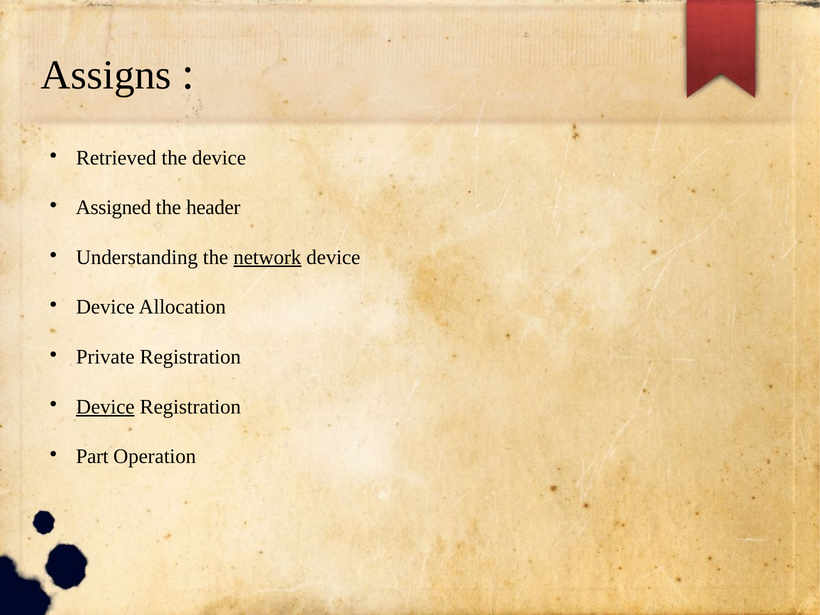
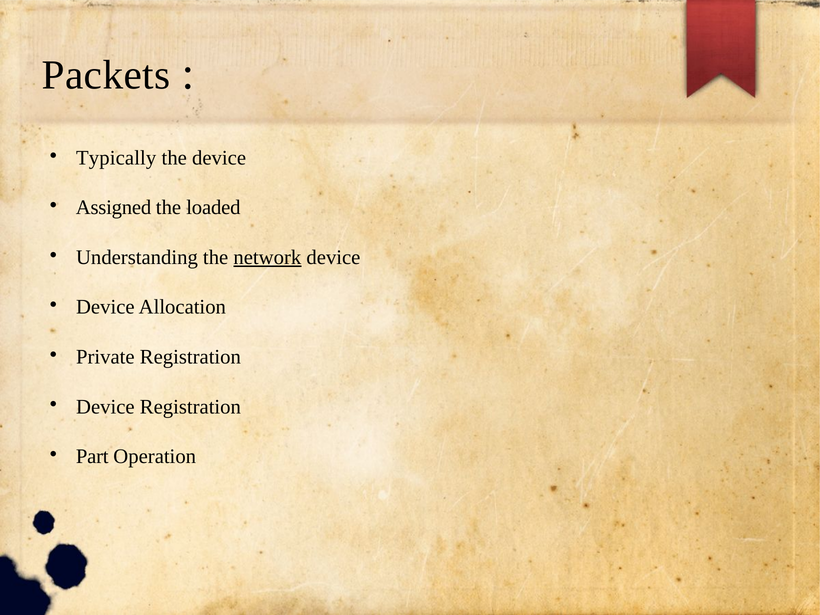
Assigns: Assigns -> Packets
Retrieved: Retrieved -> Typically
header: header -> loaded
Device at (105, 407) underline: present -> none
